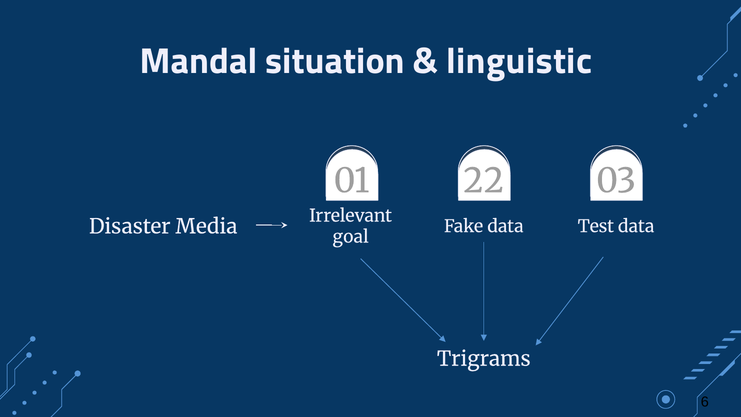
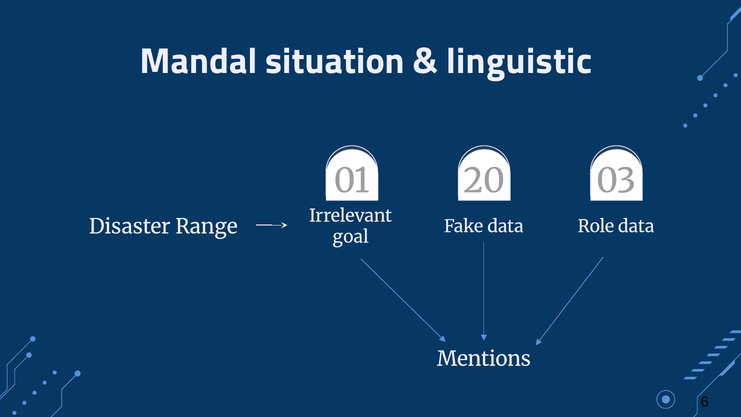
22: 22 -> 20
Media: Media -> Range
Test: Test -> Role
Trigrams: Trigrams -> Mentions
